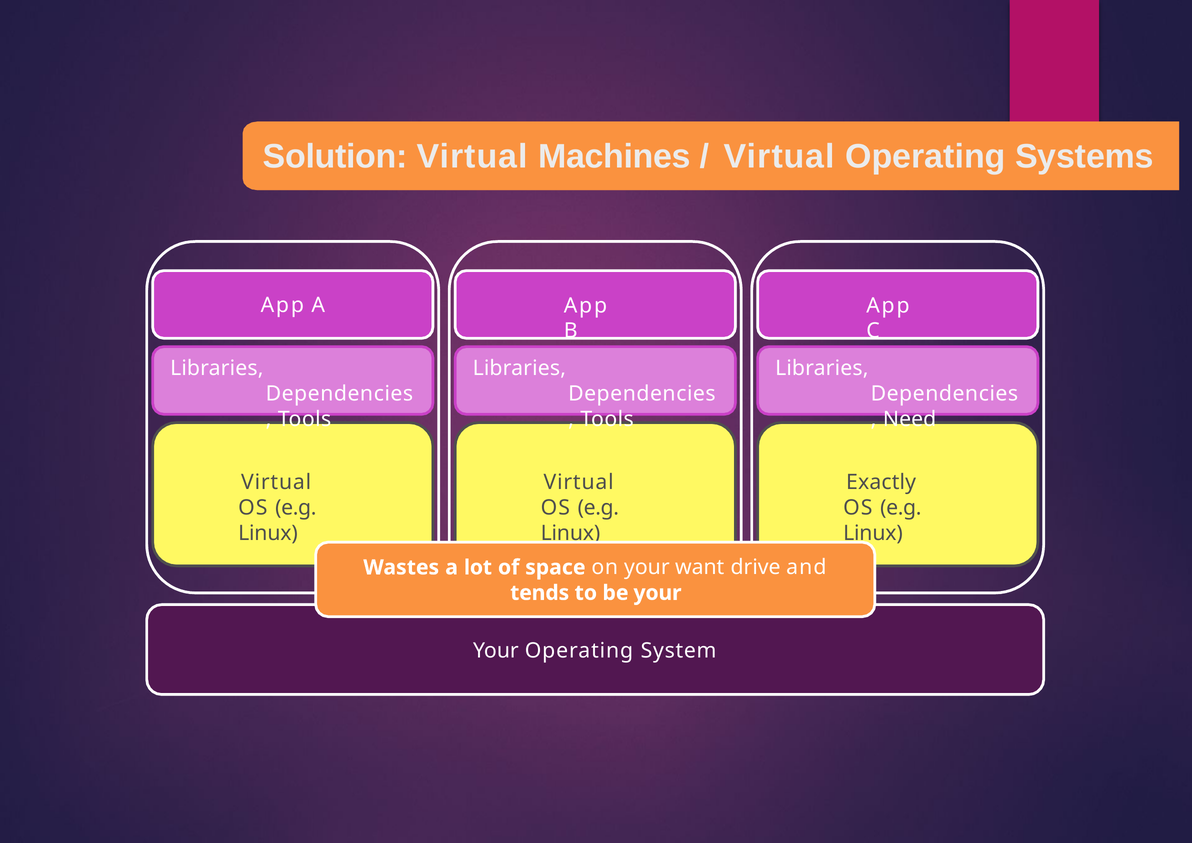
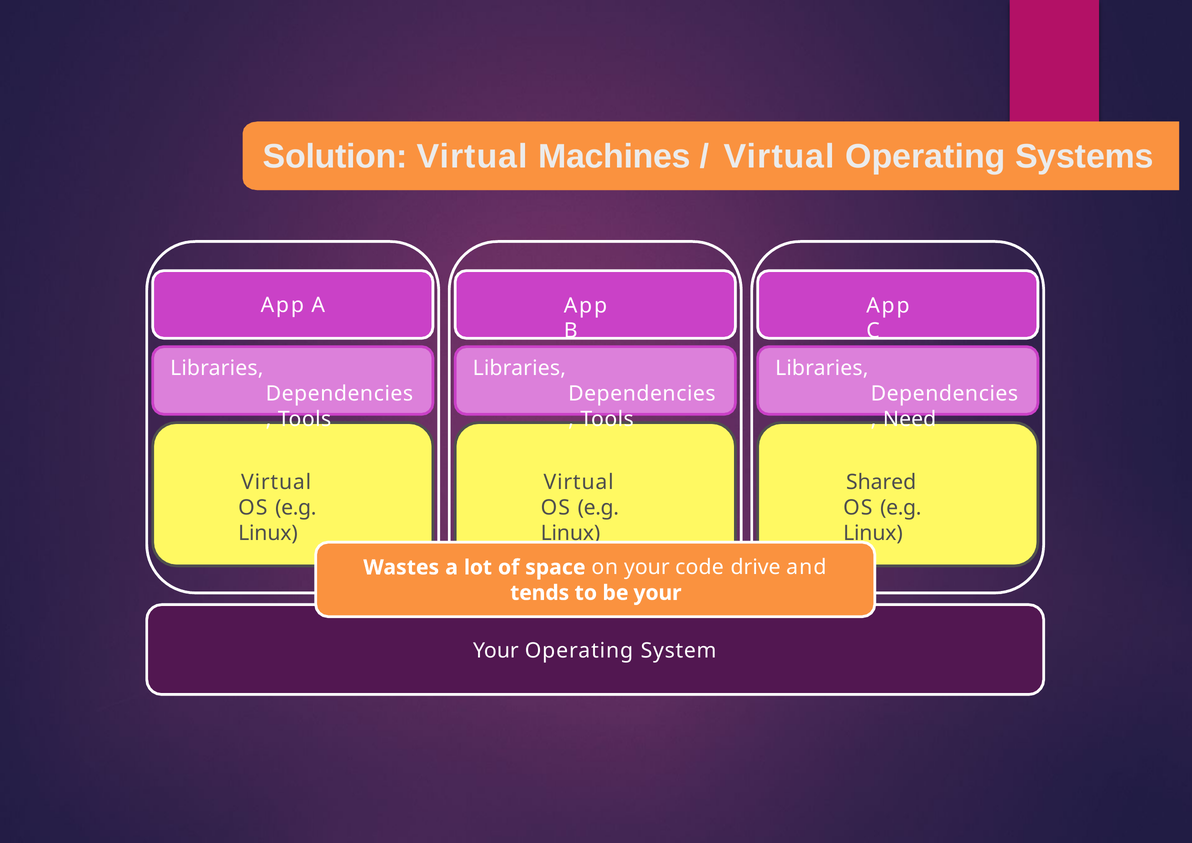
Exactly: Exactly -> Shared
want: want -> code
